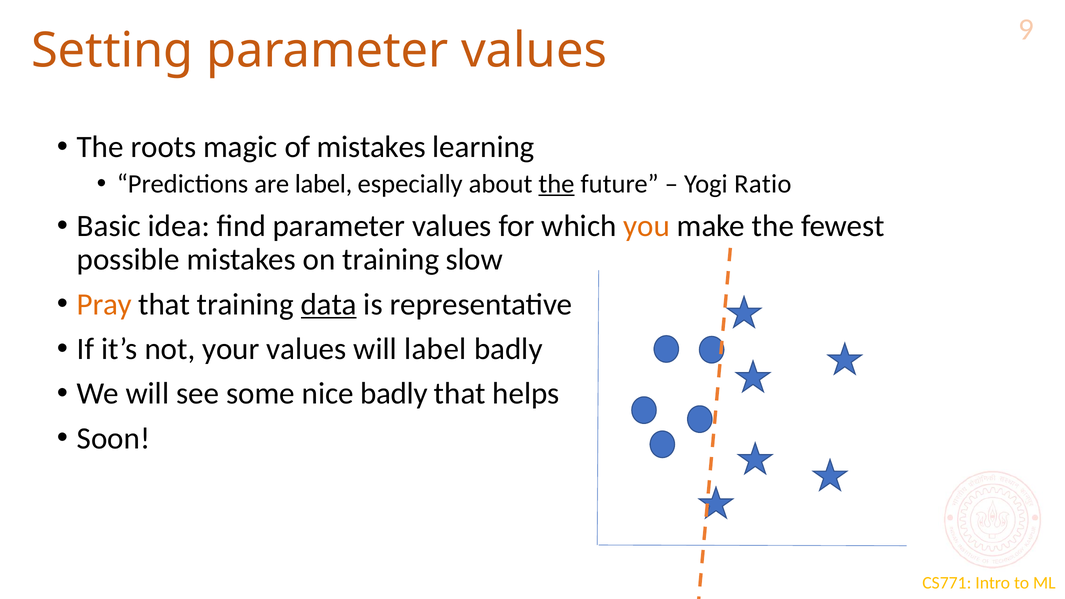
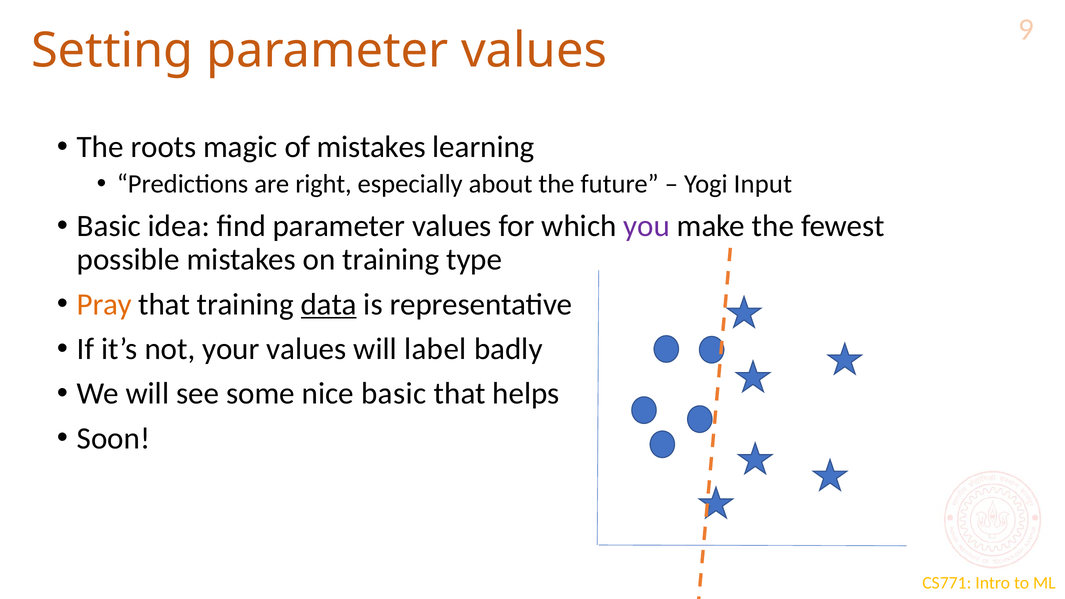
are label: label -> right
the at (556, 184) underline: present -> none
Ratio: Ratio -> Input
you colour: orange -> purple
slow: slow -> type
nice badly: badly -> basic
